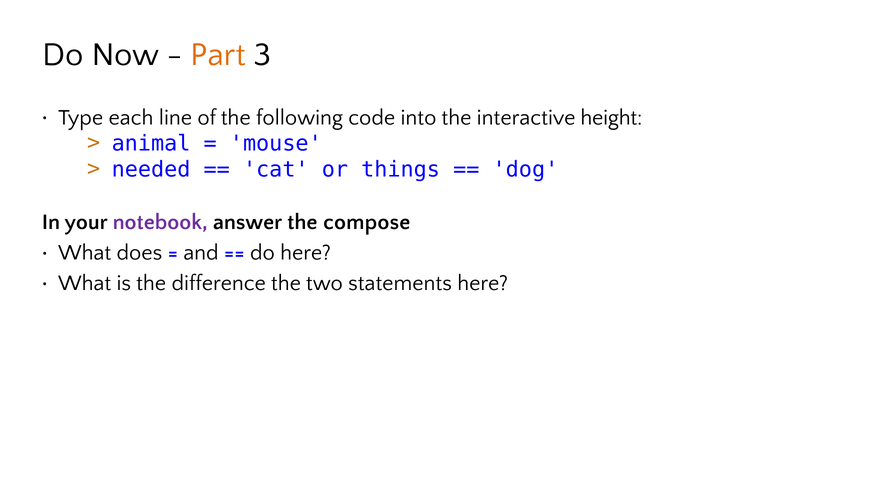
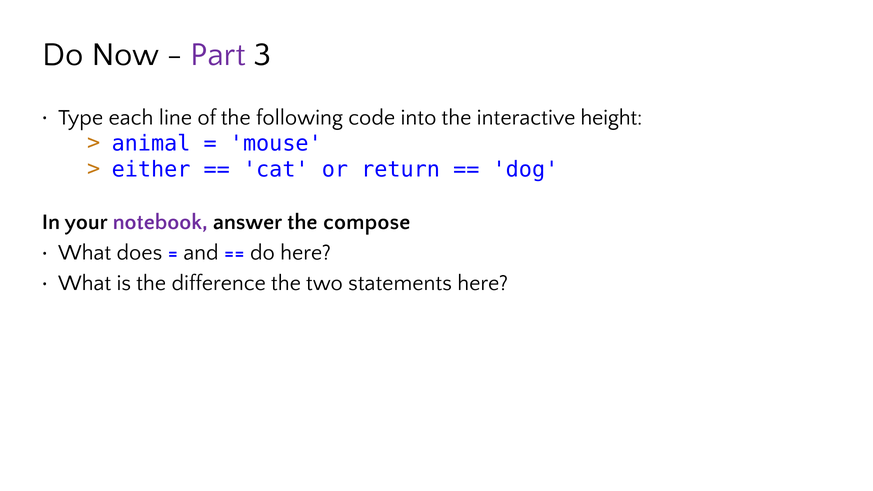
Part colour: orange -> purple
needed: needed -> either
things: things -> return
